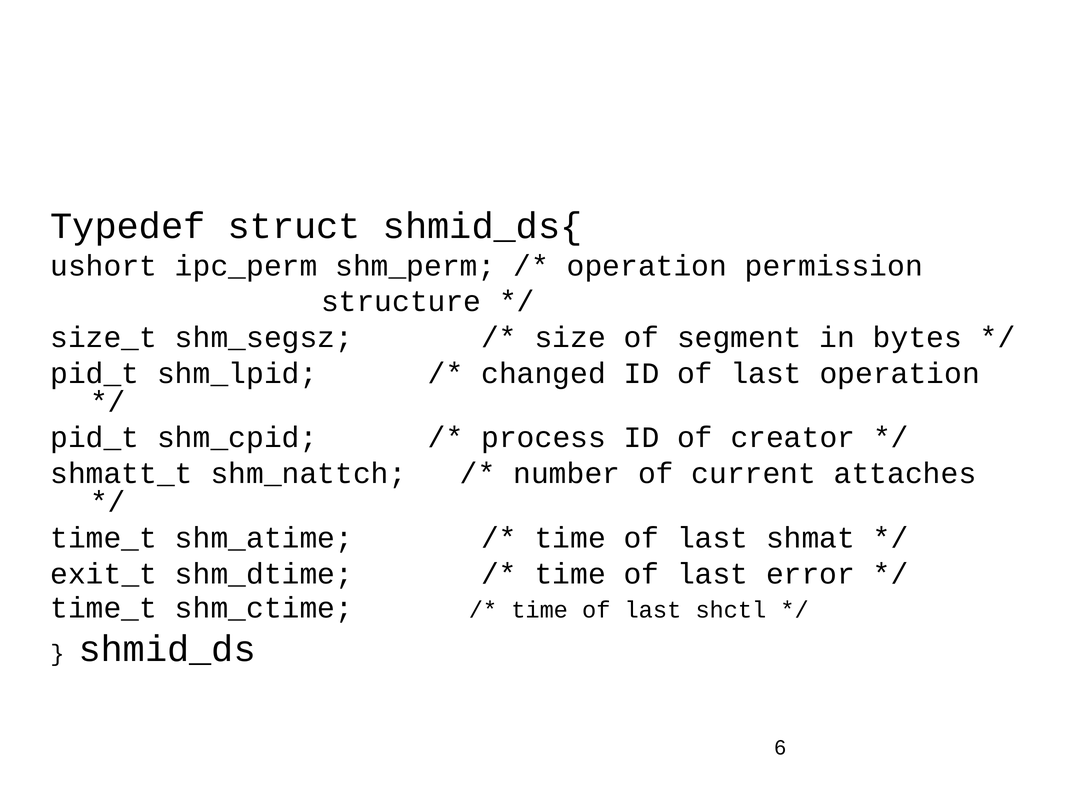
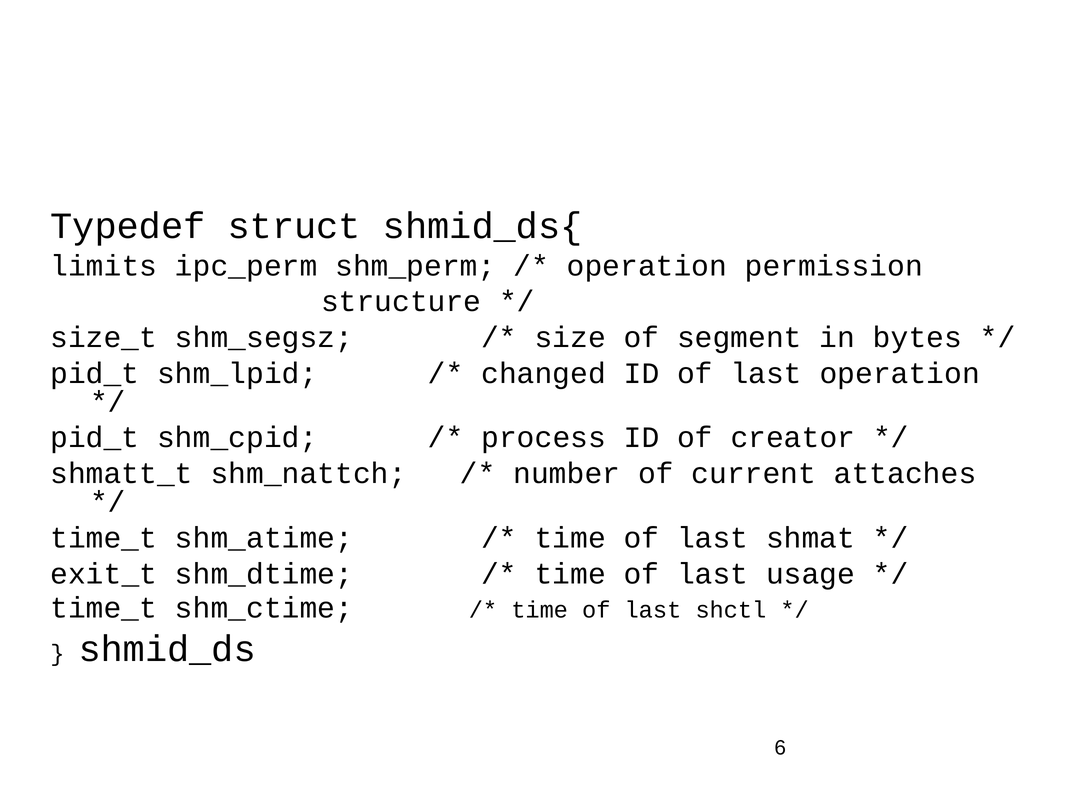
ushort: ushort -> limits
error: error -> usage
